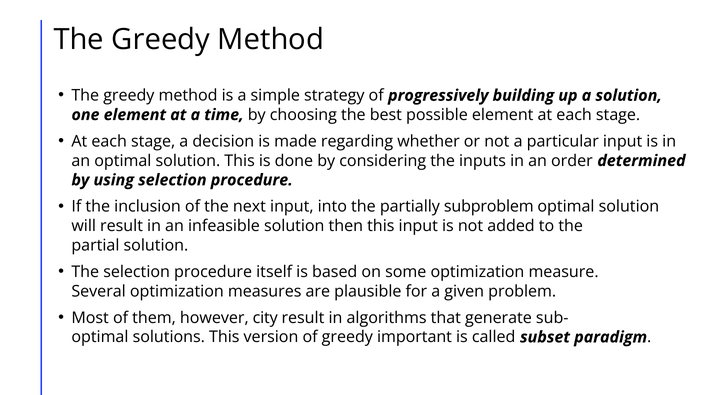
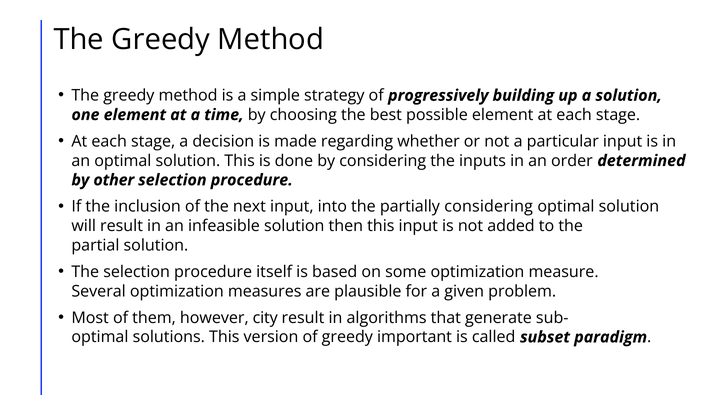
using: using -> other
partially subproblem: subproblem -> considering
